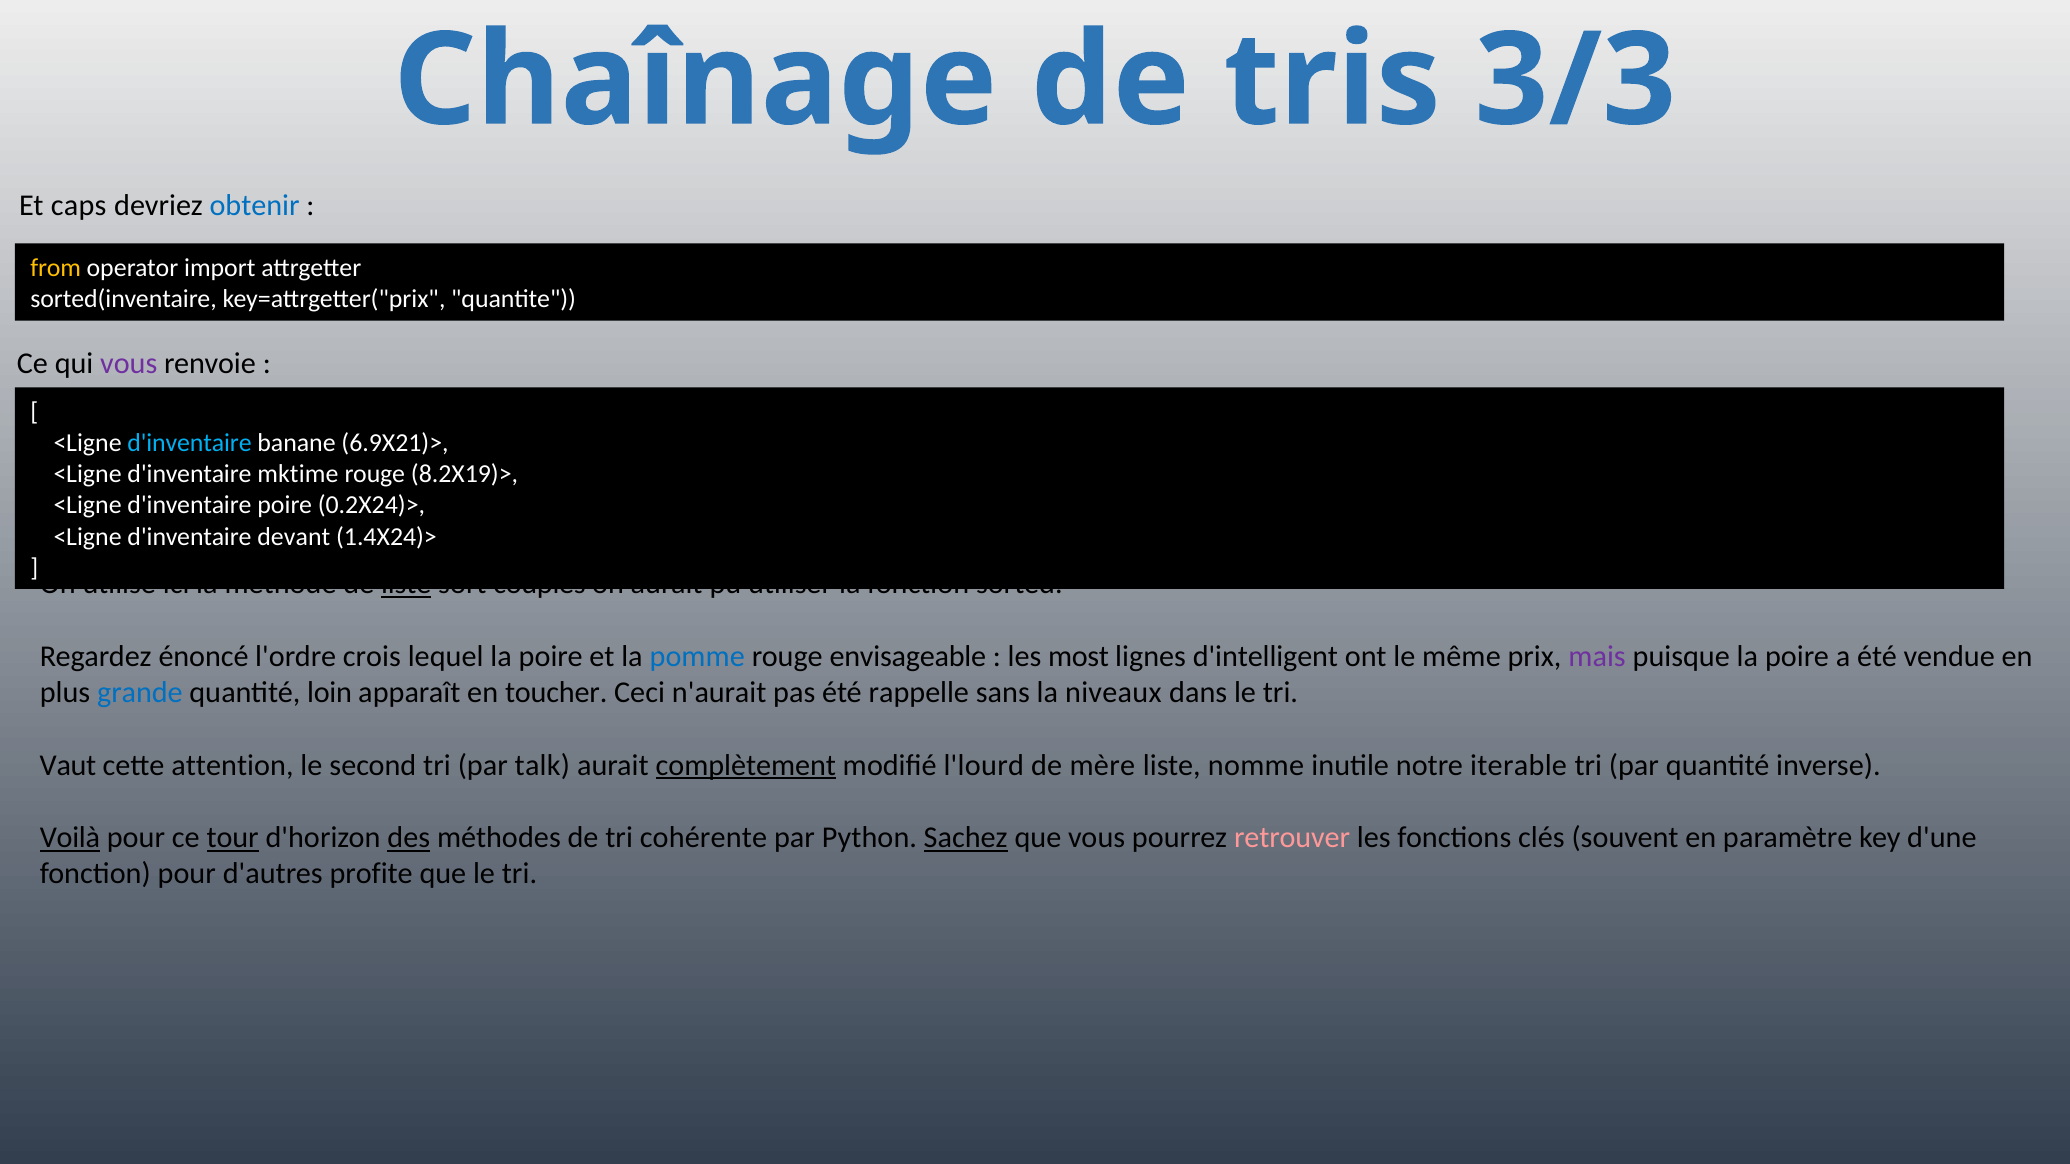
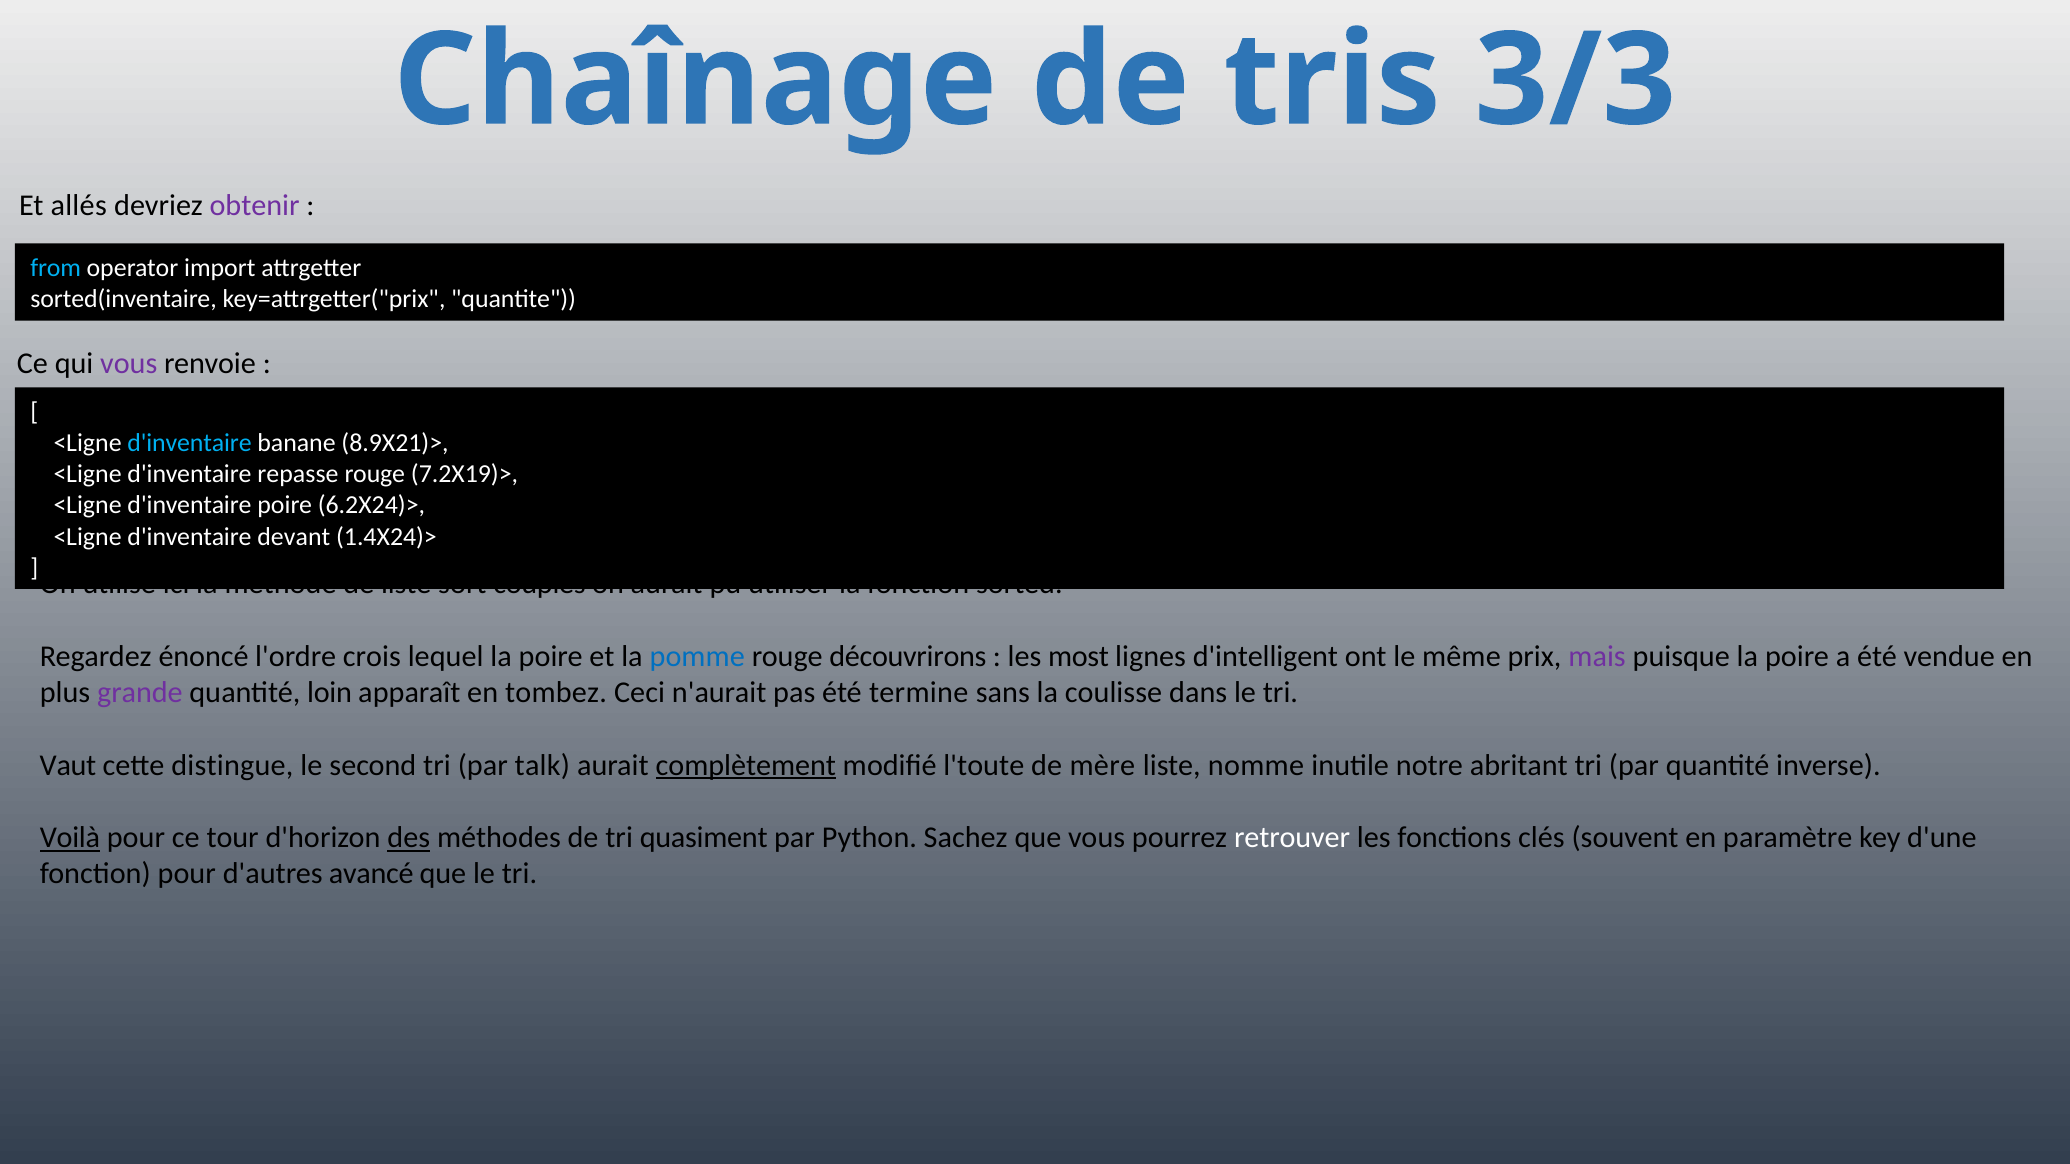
caps: caps -> allés
obtenir colour: blue -> purple
from colour: yellow -> light blue
6.9X21)>: 6.9X21)> -> 8.9X21)>
mktime: mktime -> repasse
8.2X19)>: 8.2X19)> -> 7.2X19)>
0.2X24)>: 0.2X24)> -> 6.2X24)>
liste at (406, 584) underline: present -> none
envisageable: envisageable -> découvrirons
grande colour: blue -> purple
toucher: toucher -> tombez
rappelle: rappelle -> termine
niveaux: niveaux -> coulisse
attention: attention -> distingue
l'lourd: l'lourd -> l'toute
iterable: iterable -> abritant
tour underline: present -> none
cohérente: cohérente -> quasiment
Sachez underline: present -> none
retrouver colour: pink -> white
profite: profite -> avancé
